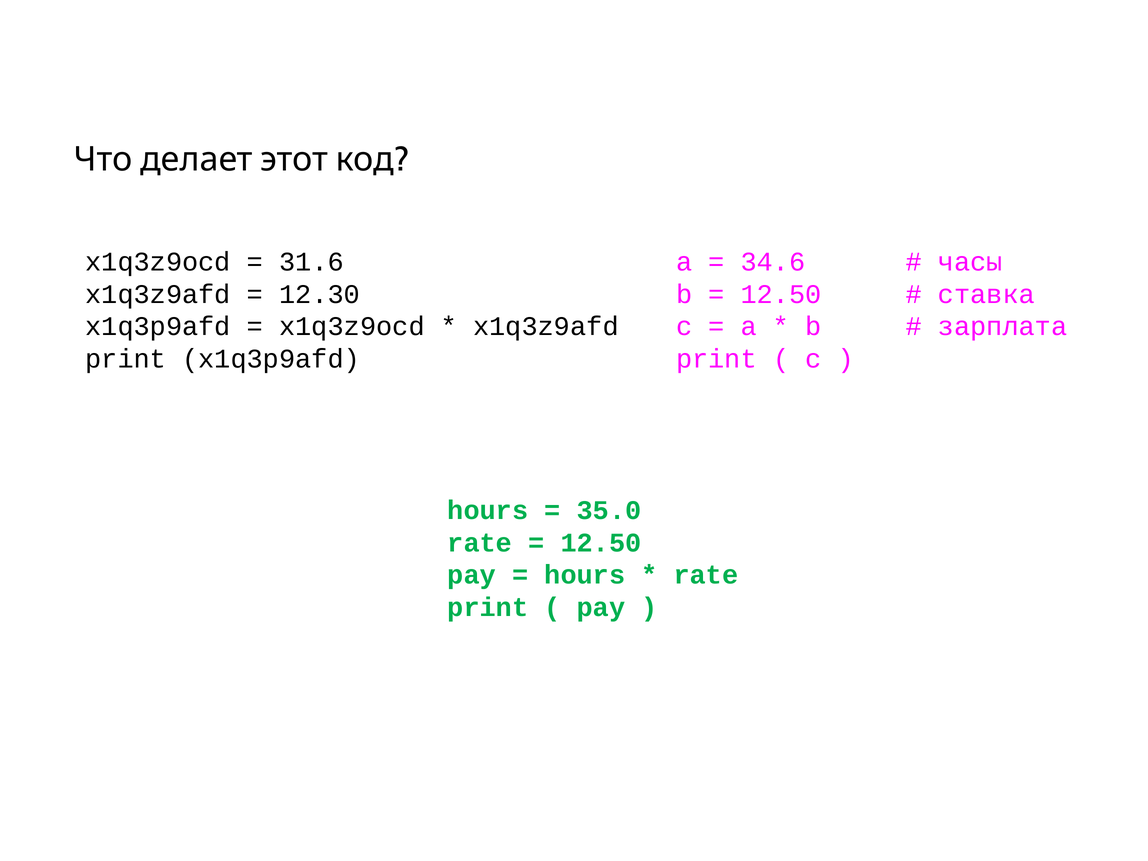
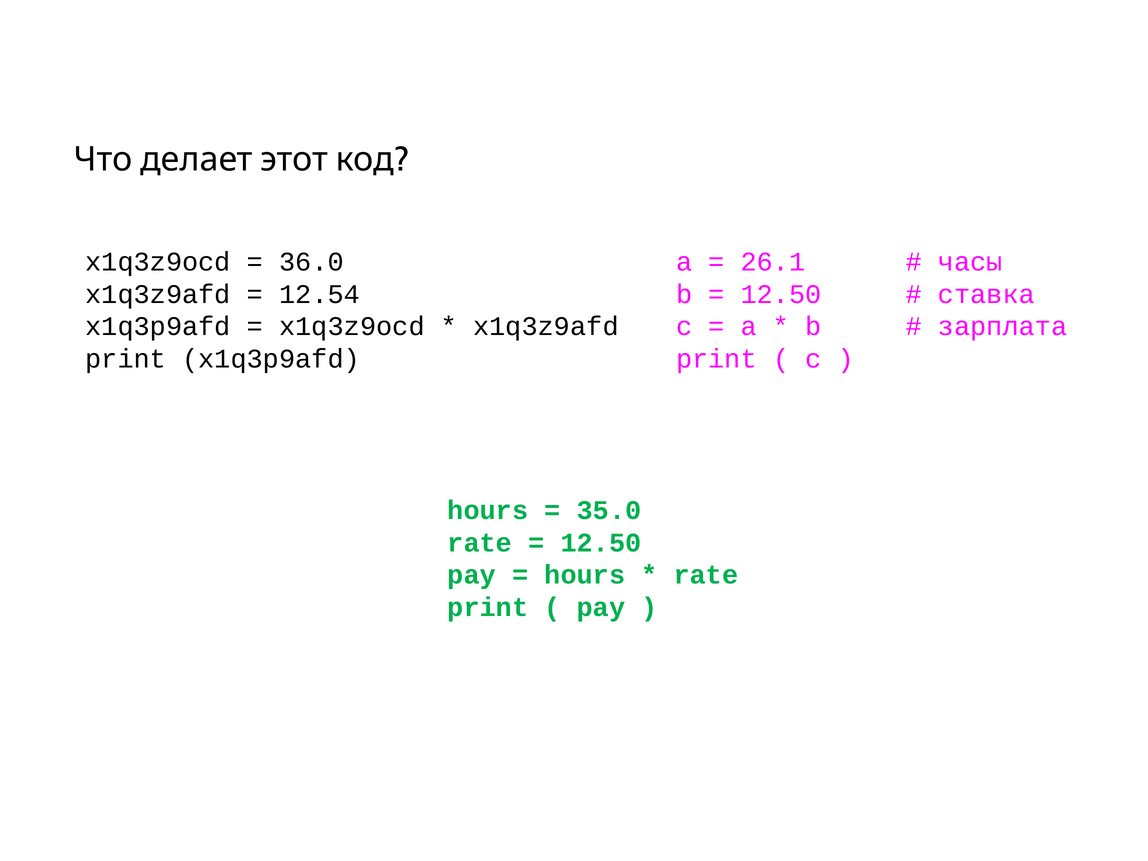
31.6: 31.6 -> 36.0
34.6: 34.6 -> 26.1
12.30: 12.30 -> 12.54
